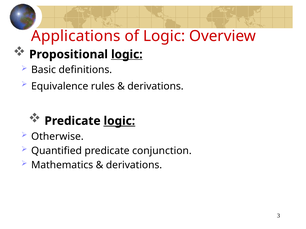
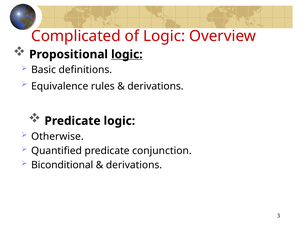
Applications: Applications -> Complicated
logic at (119, 121) underline: present -> none
Mathematics: Mathematics -> Biconditional
